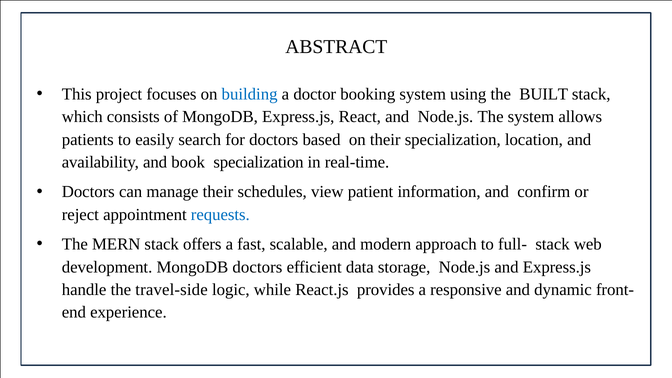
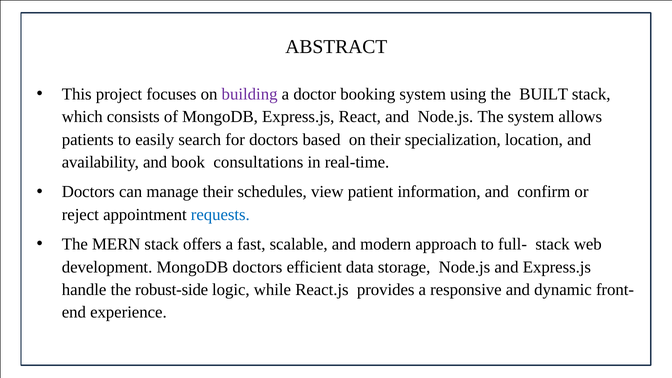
building colour: blue -> purple
book specialization: specialization -> consultations
travel-side: travel-side -> robust-side
